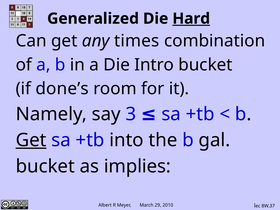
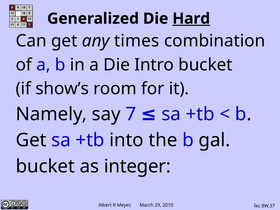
done’s: done’s -> show’s
3: 3 -> 7
Get at (31, 140) underline: present -> none
implies: implies -> integer
